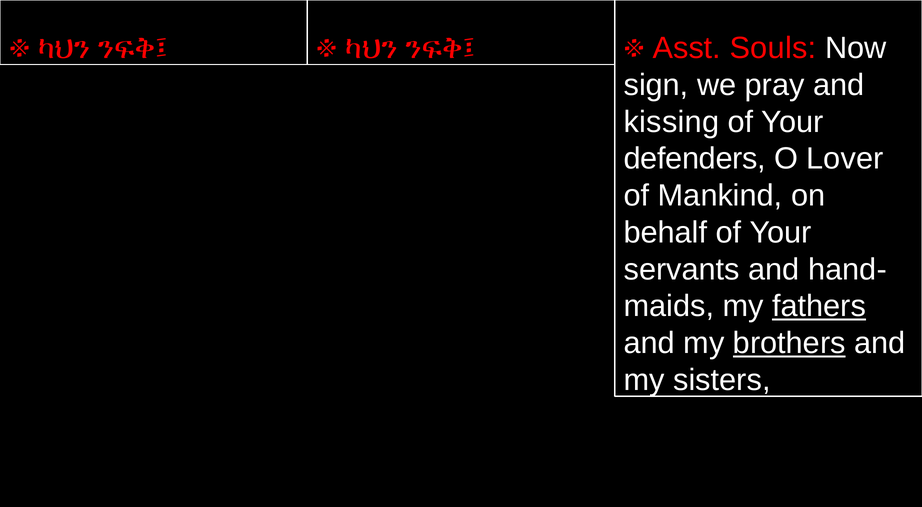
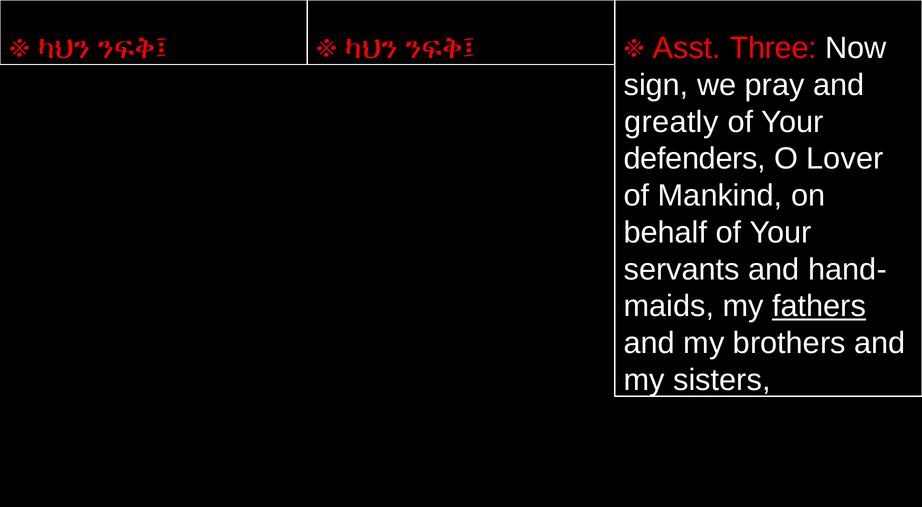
Souls: Souls -> Three
kissing: kissing -> greatly
brothers underline: present -> none
